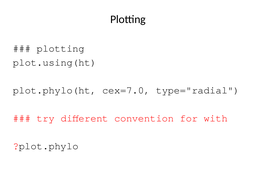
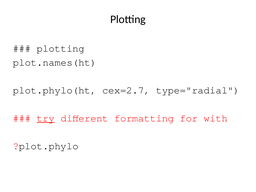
plot.using(ht: plot.using(ht -> plot.names(ht
cex=7.0: cex=7.0 -> cex=2.7
try underline: none -> present
convention: convention -> formatting
